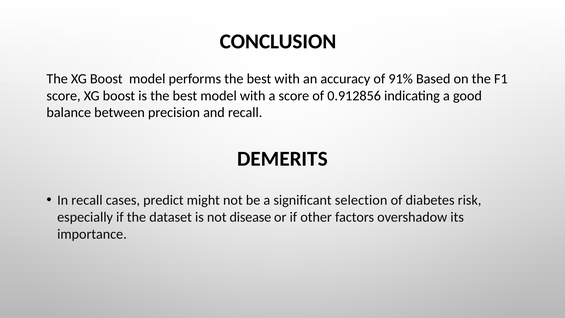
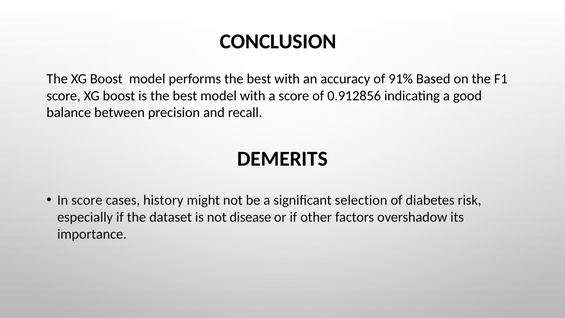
In recall: recall -> score
predict: predict -> history
